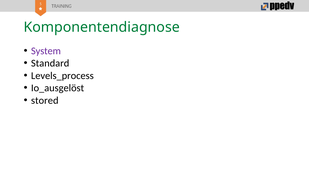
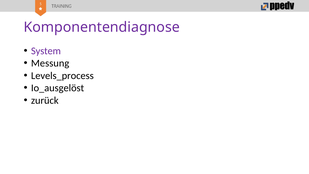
Komponentendiagnose colour: green -> purple
Standard: Standard -> Messung
stored: stored -> zurück
